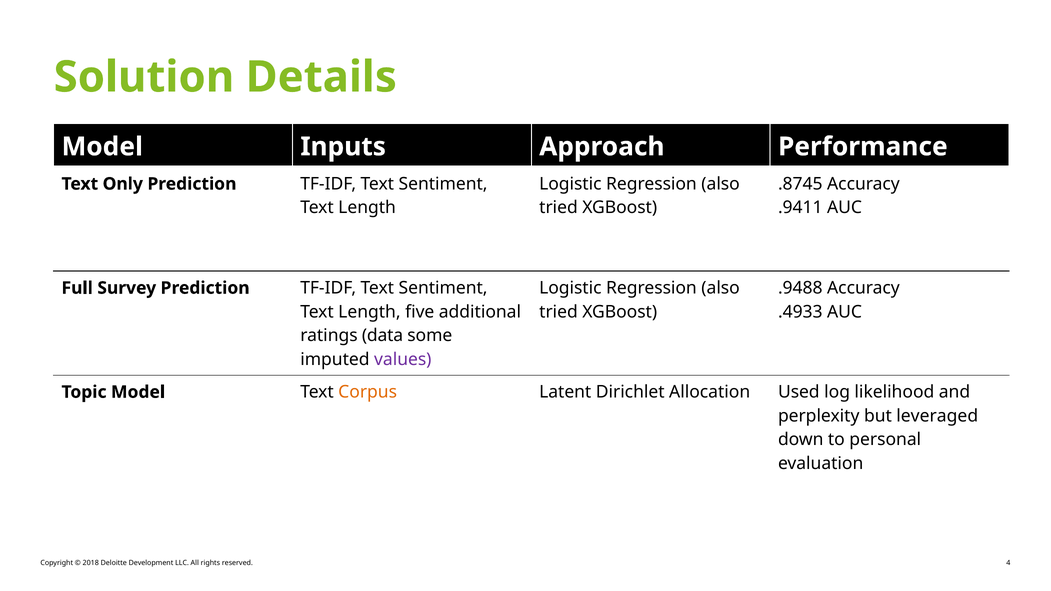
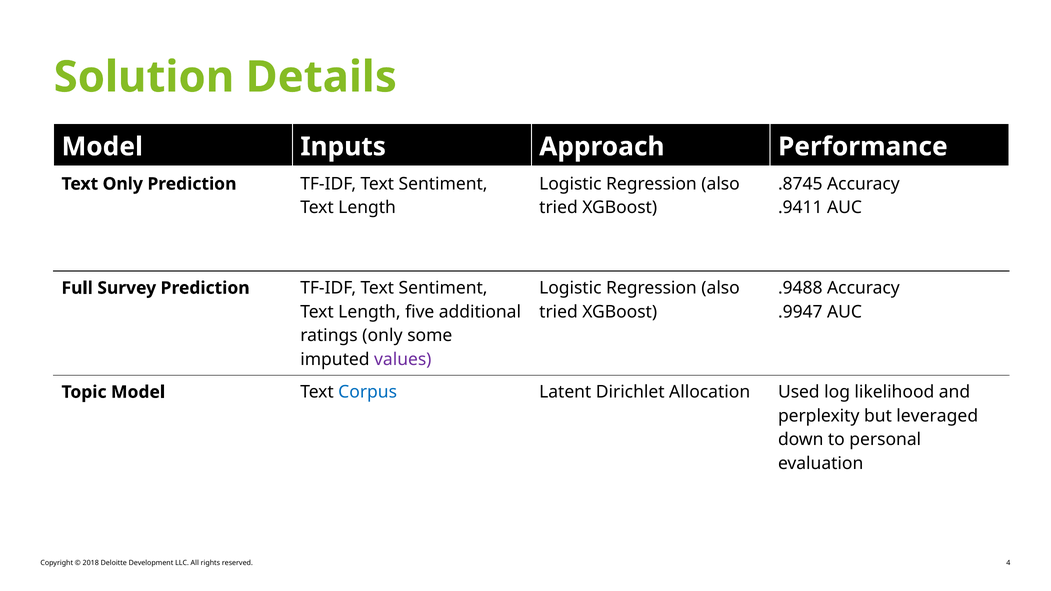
.4933: .4933 -> .9947
ratings data: data -> only
Corpus colour: orange -> blue
